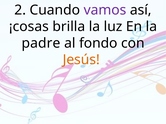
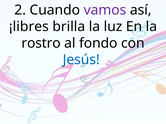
¡cosas: ¡cosas -> ¡libres
padre: padre -> rostro
Jesús colour: orange -> blue
